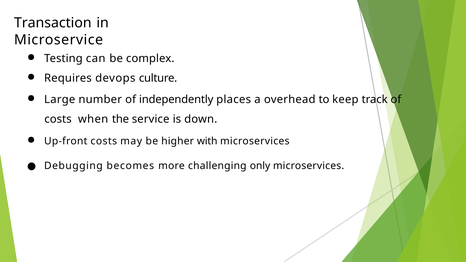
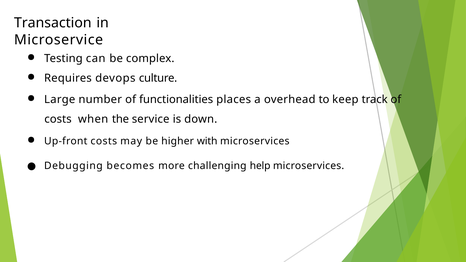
independently: independently -> functionalities
only: only -> help
